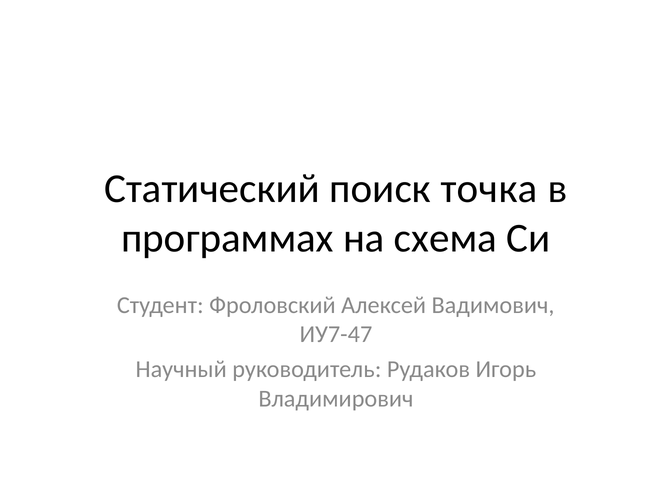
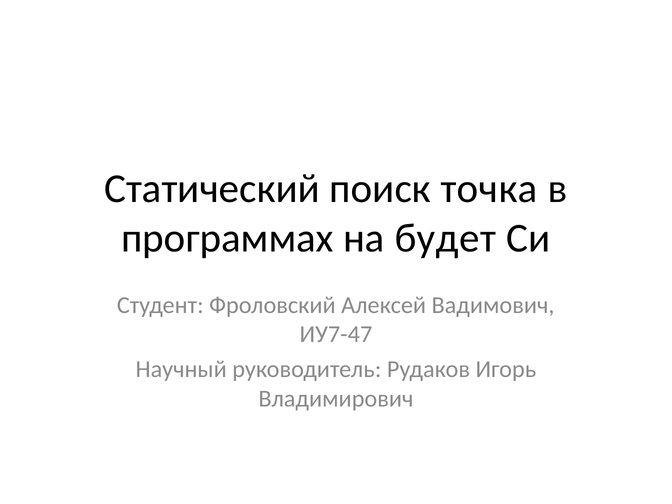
схема: схема -> будет
